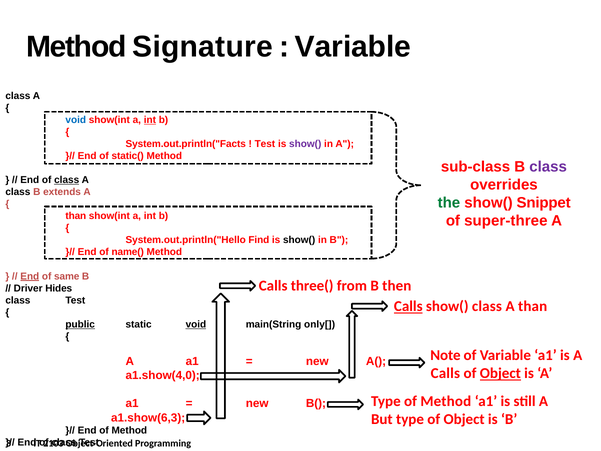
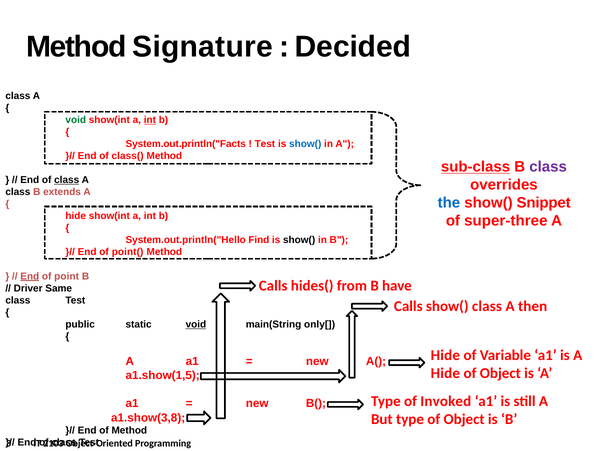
Variable at (353, 47): Variable -> Decided
void at (76, 120) colour: blue -> green
show( at (305, 144) colour: purple -> blue
static(: static( -> class(
sub-class underline: none -> present
the colour: green -> blue
than at (76, 216): than -> hide
name(: name( -> point(
same: same -> point
three(: three( -> hides(
then: then -> have
Hides: Hides -> Same
Calls at (408, 306) underline: present -> none
A than: than -> then
public underline: present -> none
Note at (446, 355): Note -> Hide
Calls at (445, 373): Calls -> Hide
Object at (500, 373) underline: present -> none
a1.show(4,0: a1.show(4,0 -> a1.show(1,5
Type of Method: Method -> Invoked
a1.show(6,3: a1.show(6,3 -> a1.show(3,8
